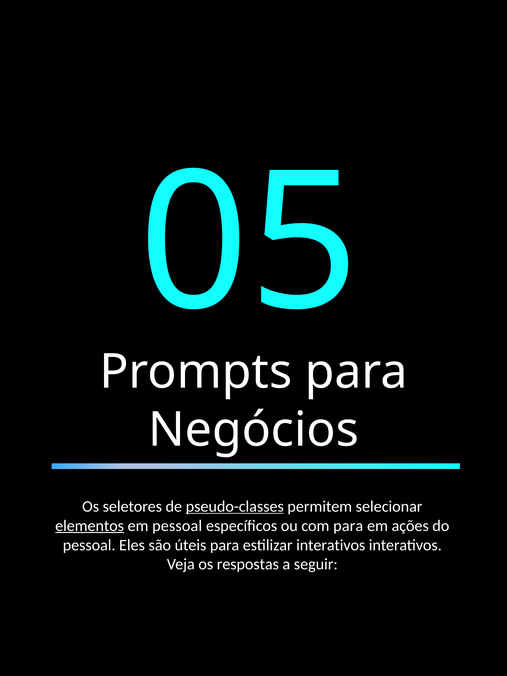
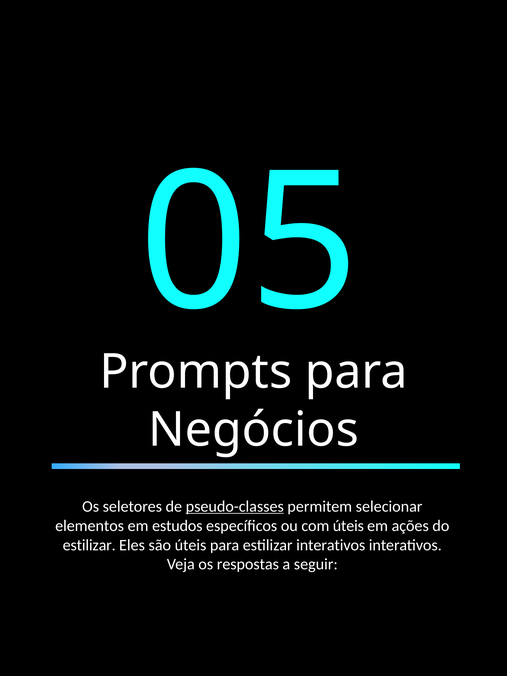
elementos underline: present -> none
em pessoal: pessoal -> estudos
com para: para -> úteis
pessoal at (89, 545): pessoal -> estilizar
